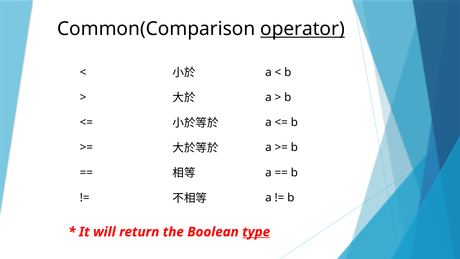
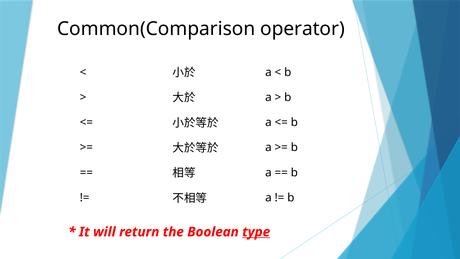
operator underline: present -> none
